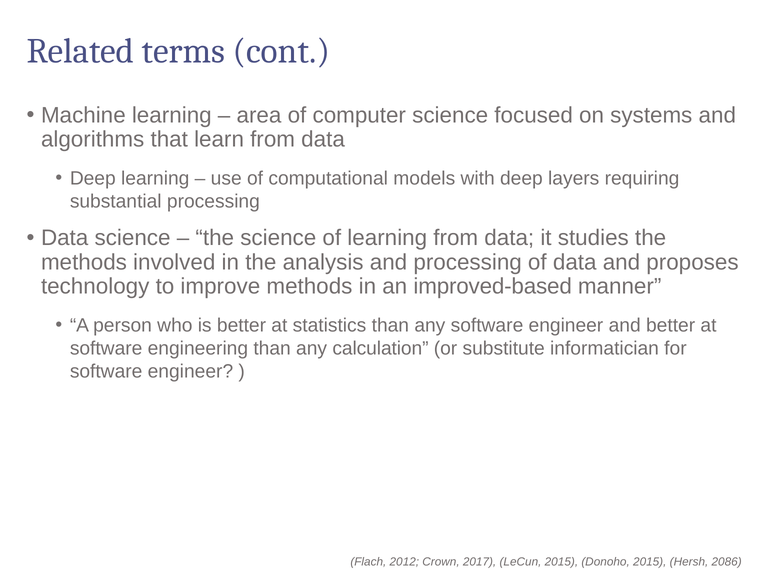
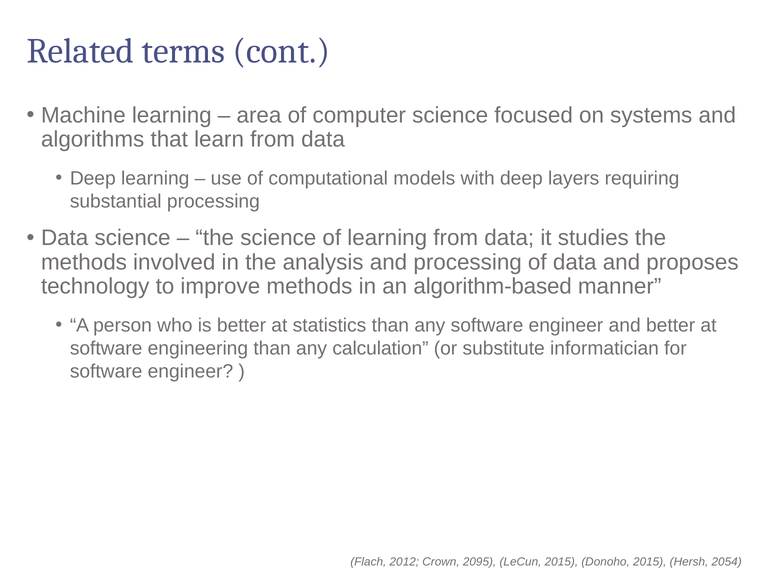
improved-based: improved-based -> algorithm-based
2017: 2017 -> 2095
2086: 2086 -> 2054
